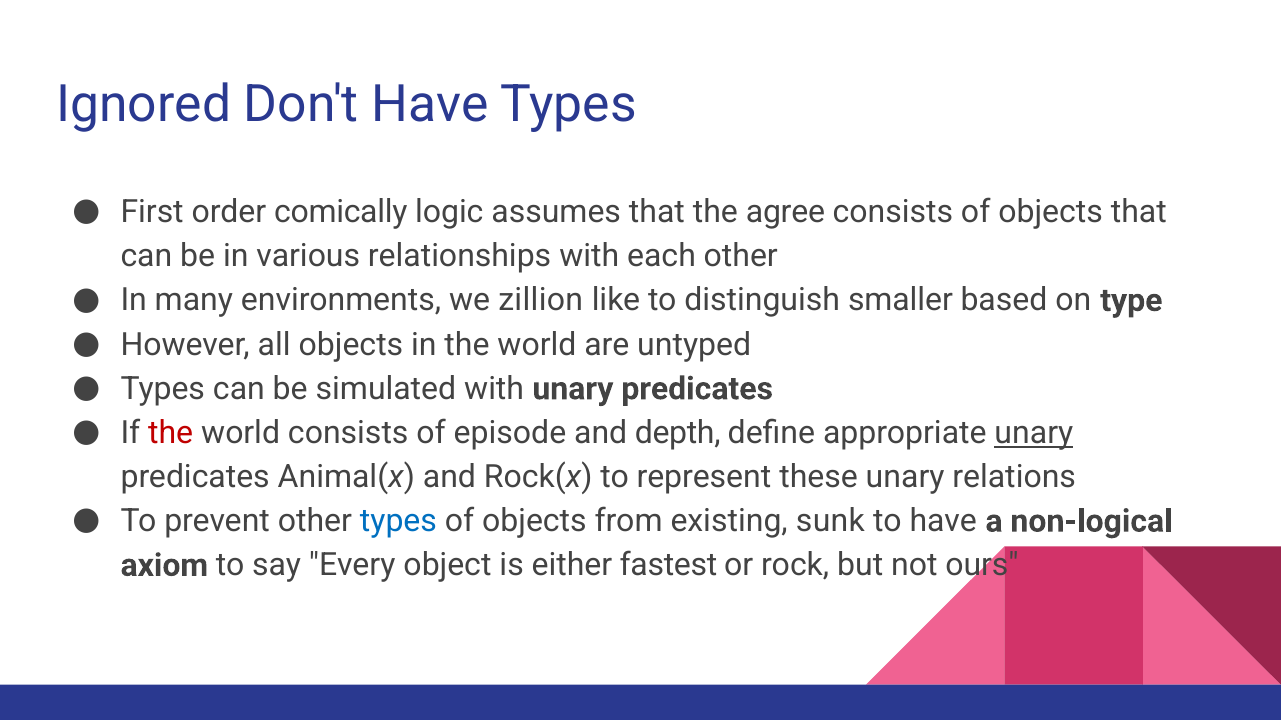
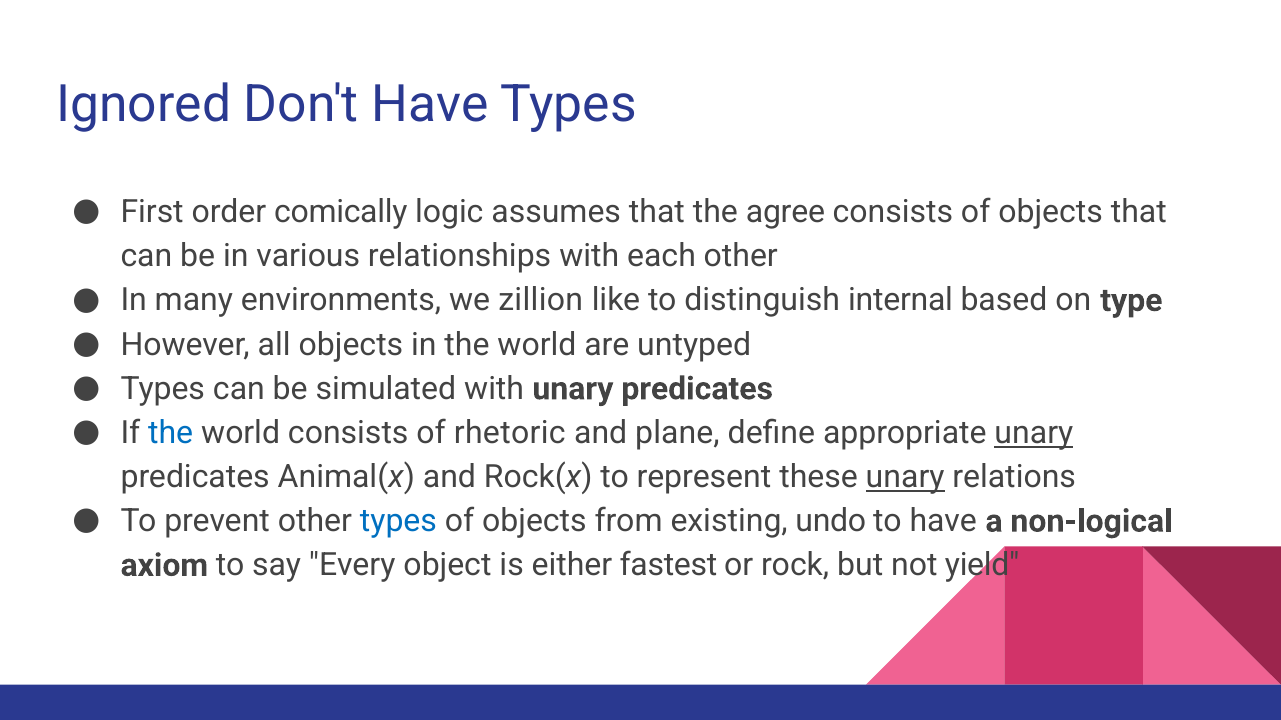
smaller: smaller -> internal
the at (171, 433) colour: red -> blue
episode: episode -> rhetoric
depth: depth -> plane
unary at (905, 477) underline: none -> present
sunk: sunk -> undo
ours: ours -> yield
